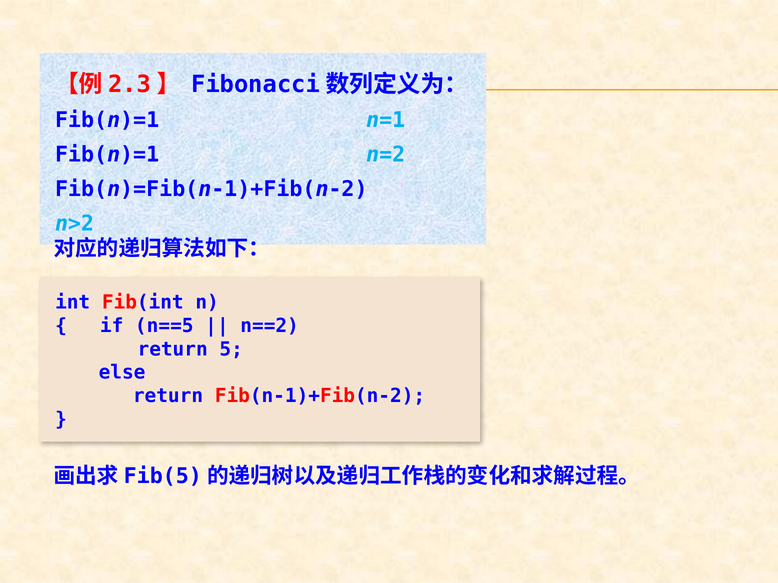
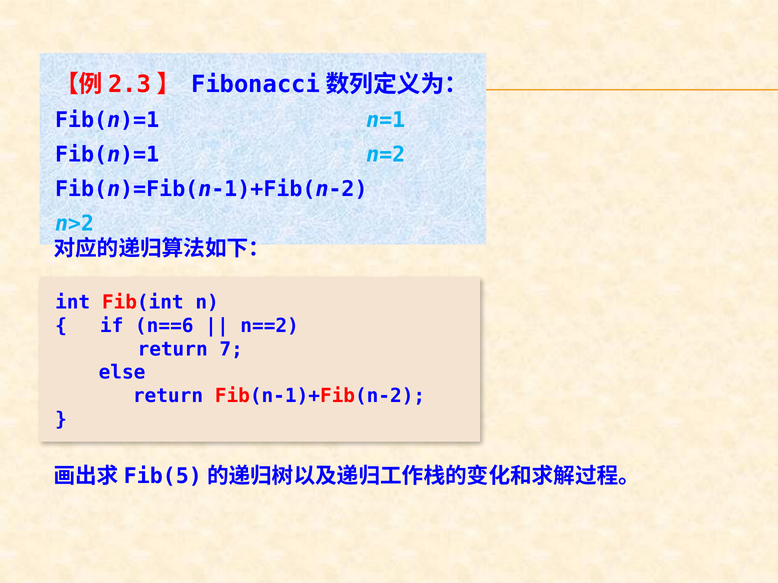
n==5: n==5 -> n==6
5: 5 -> 7
